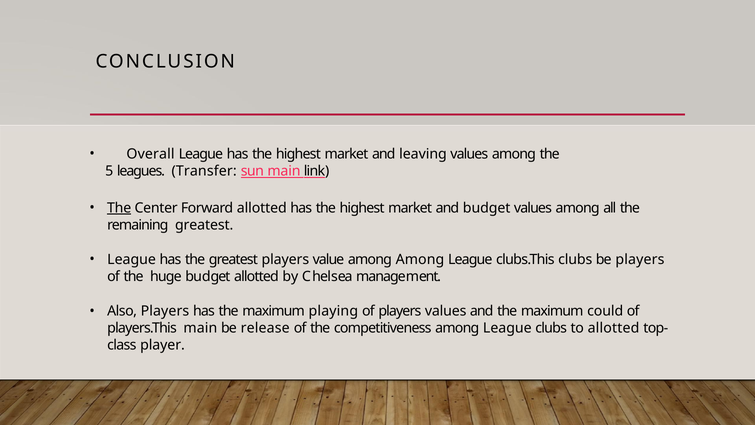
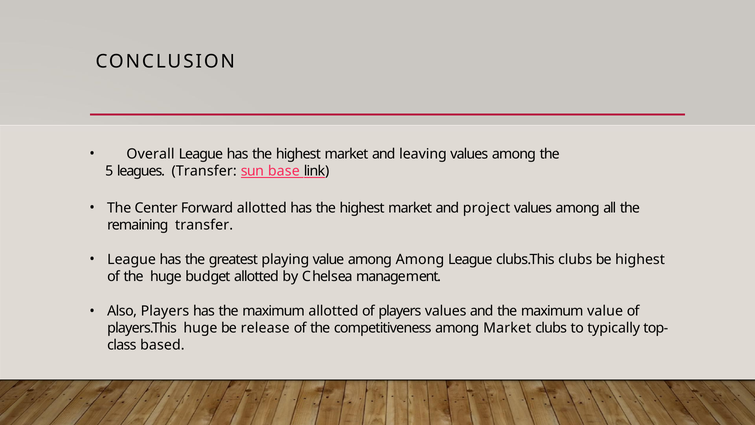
sun main: main -> base
The at (119, 208) underline: present -> none
and budget: budget -> project
remaining greatest: greatest -> transfer
greatest players: players -> playing
be players: players -> highest
maximum playing: playing -> allotted
maximum could: could -> value
players.This main: main -> huge
competitiveness among League: League -> Market
to allotted: allotted -> typically
player: player -> based
